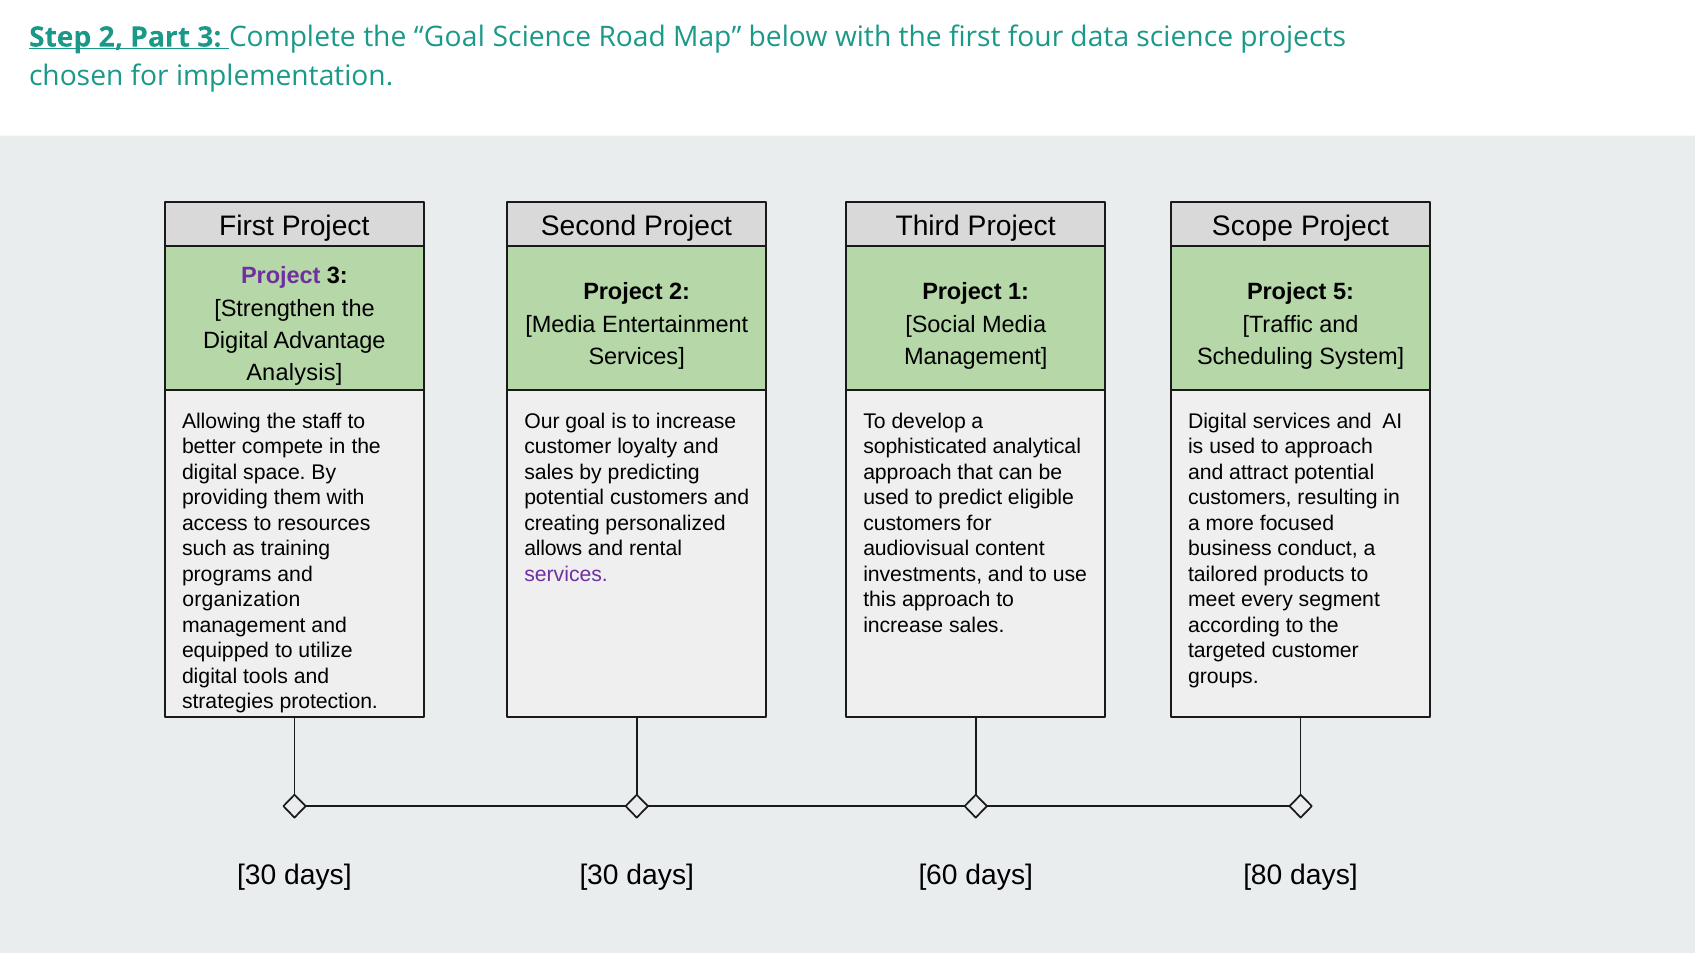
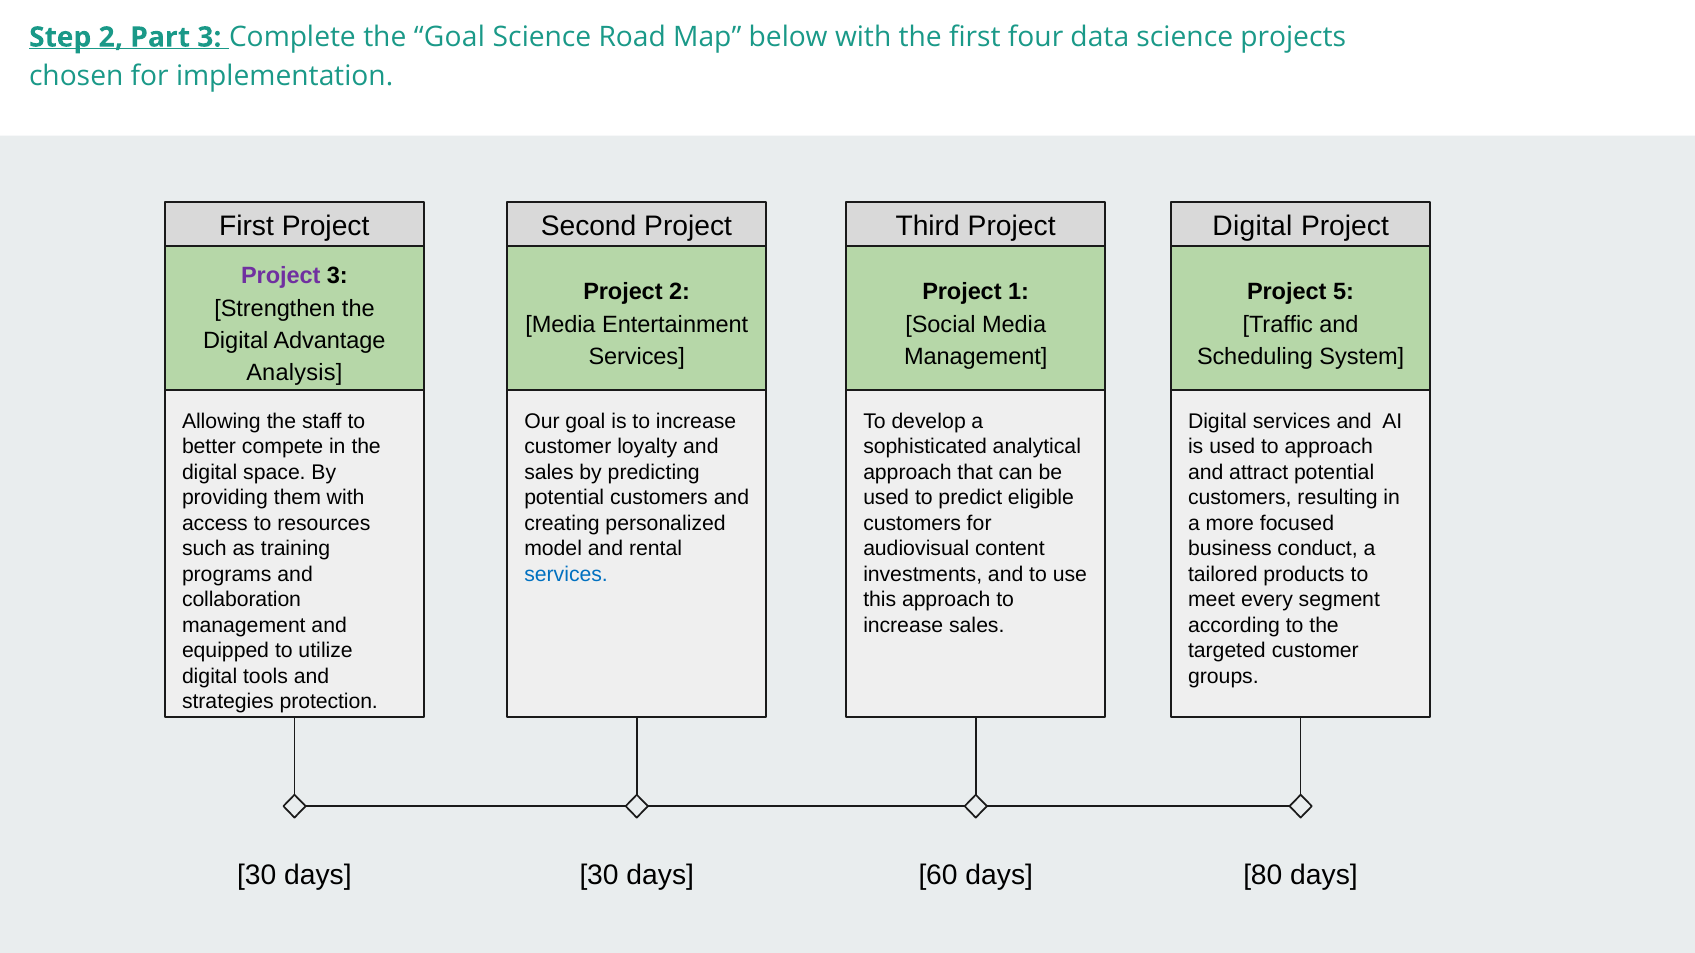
Scope at (1252, 226): Scope -> Digital
allows: allows -> model
services at (566, 574) colour: purple -> blue
organization: organization -> collaboration
